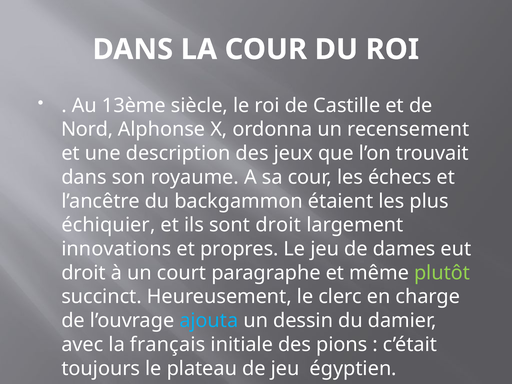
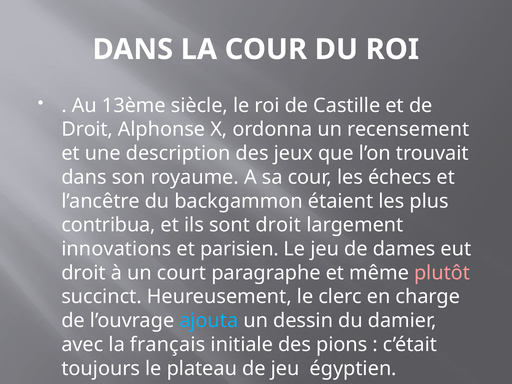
Nord at (87, 129): Nord -> Droit
échiquier: échiquier -> contribua
propres: propres -> parisien
plutôt colour: light green -> pink
